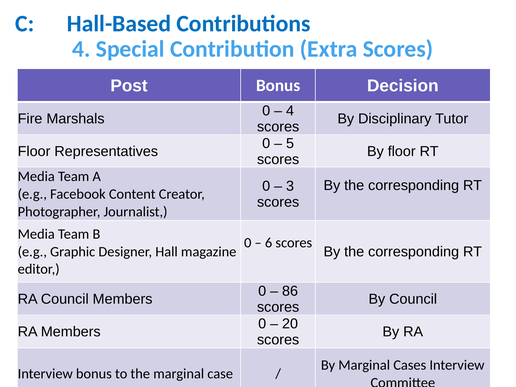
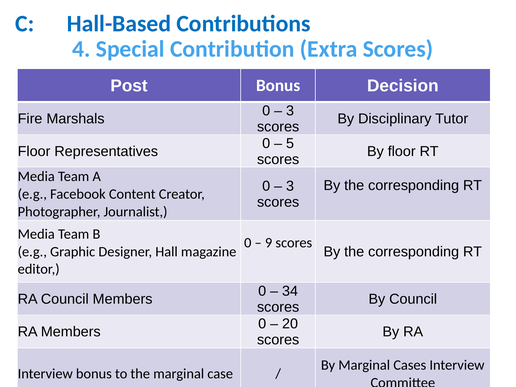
4 at (290, 111): 4 -> 3
6: 6 -> 9
86: 86 -> 34
